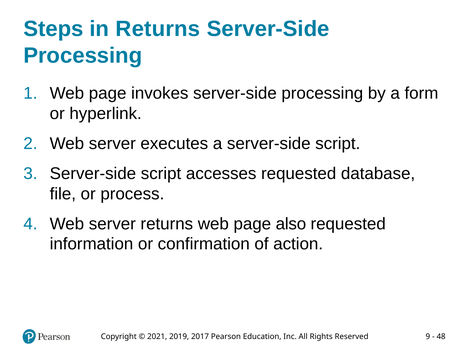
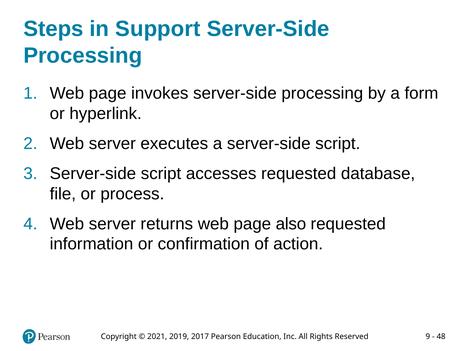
in Returns: Returns -> Support
